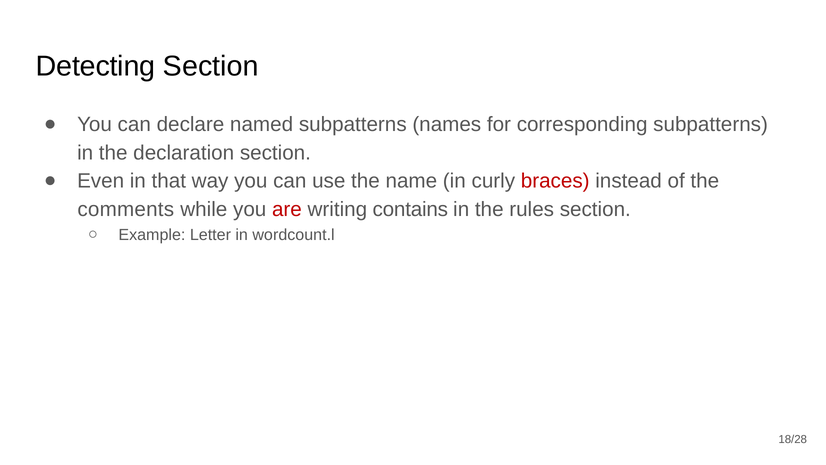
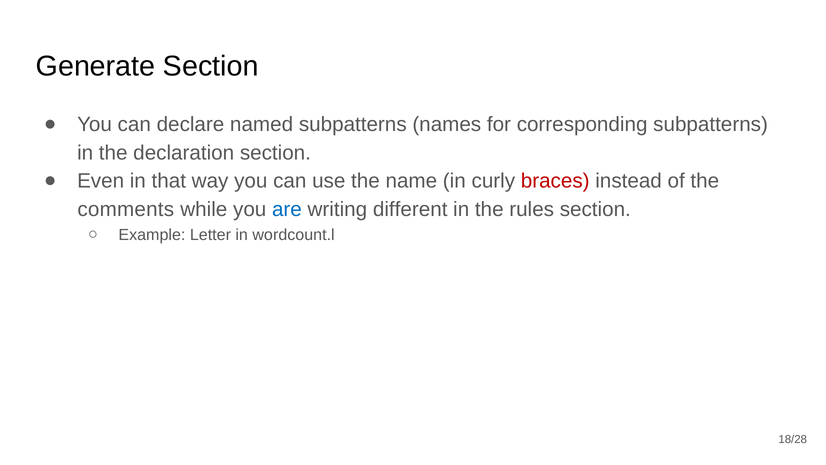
Detecting: Detecting -> Generate
are colour: red -> blue
contains: contains -> different
